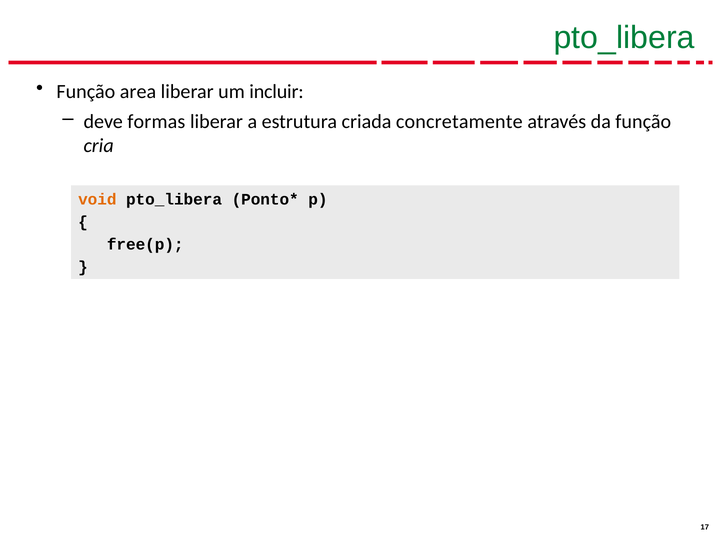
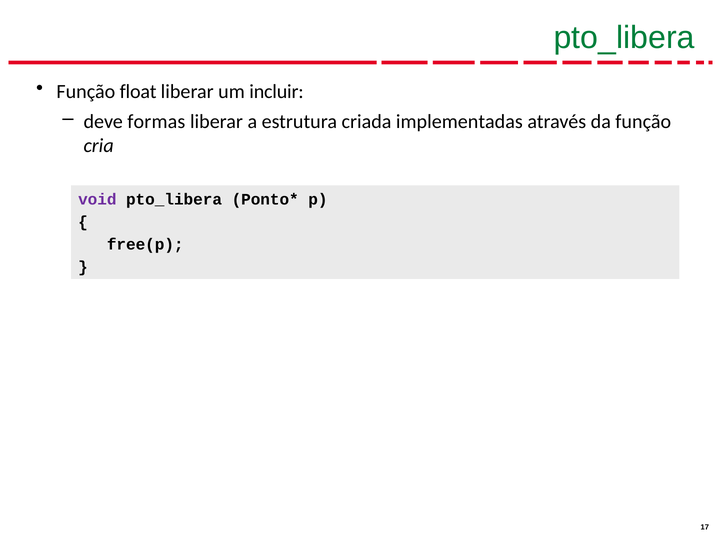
area: area -> float
concretamente: concretamente -> implementadas
void colour: orange -> purple
